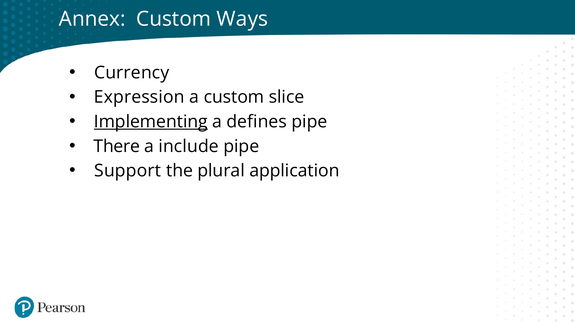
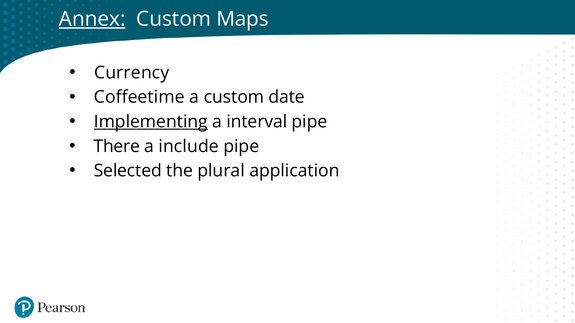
Annex underline: none -> present
Ways: Ways -> Maps
Expression: Expression -> Coffeetime
slice: slice -> date
defines: defines -> interval
Support: Support -> Selected
